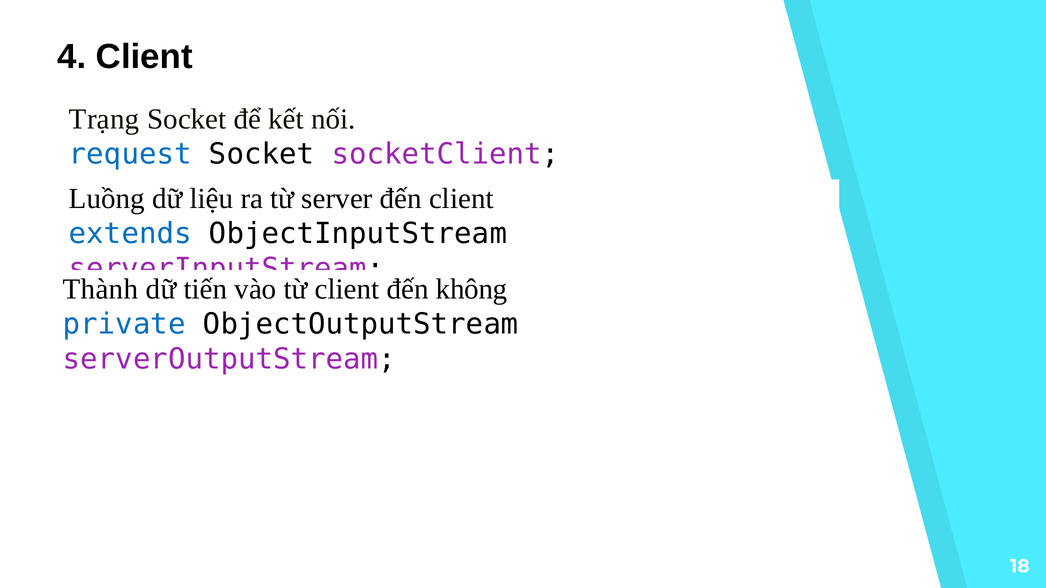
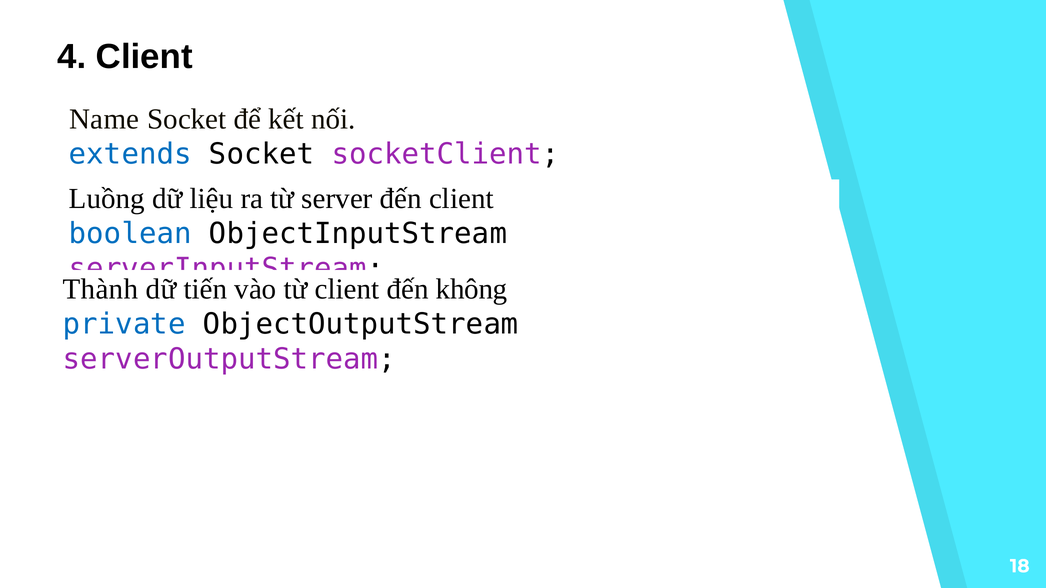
Trạng: Trạng -> Name
request: request -> extends
extends: extends -> boolean
